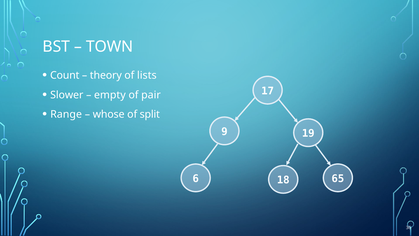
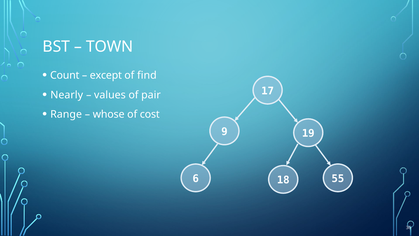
theory: theory -> except
lists: lists -> find
Slower: Slower -> Nearly
empty: empty -> values
split: split -> cost
65: 65 -> 55
